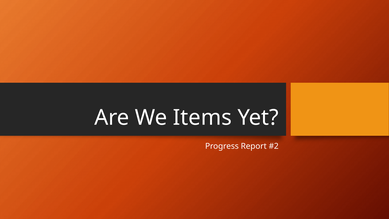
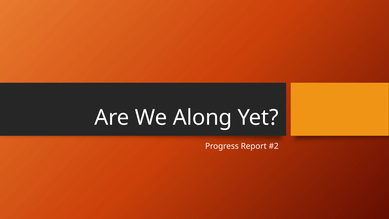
Items: Items -> Along
